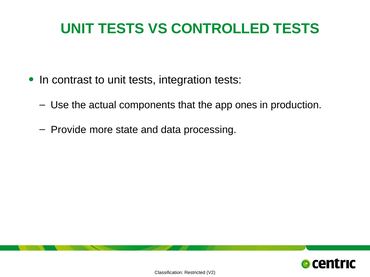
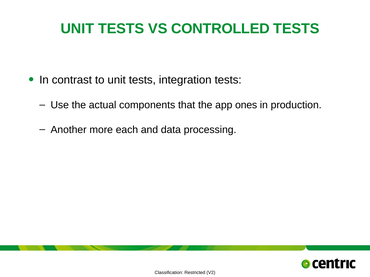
Provide: Provide -> Another
state: state -> each
